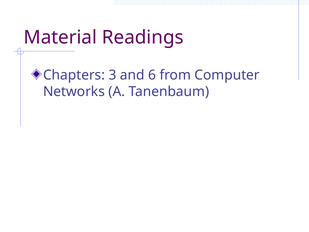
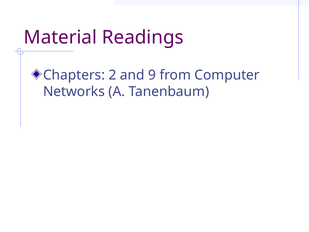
3: 3 -> 2
6: 6 -> 9
